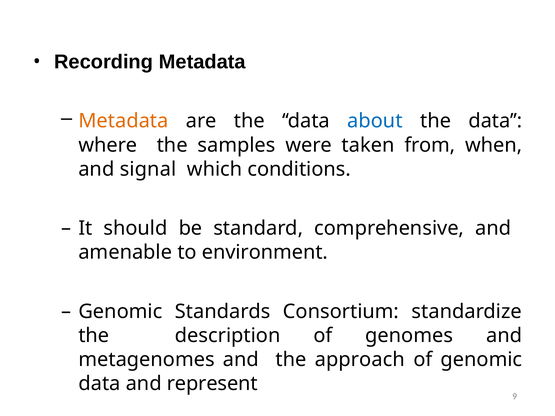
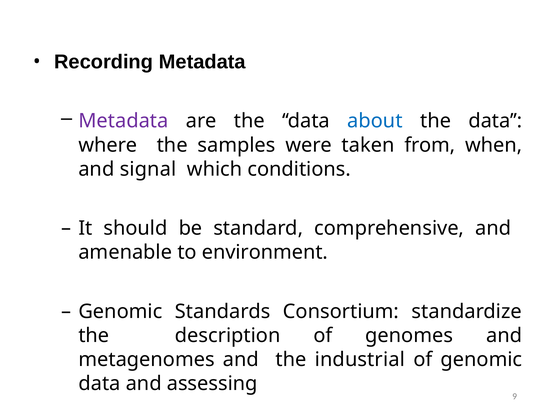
Metadata at (123, 121) colour: orange -> purple
approach: approach -> industrial
represent: represent -> assessing
